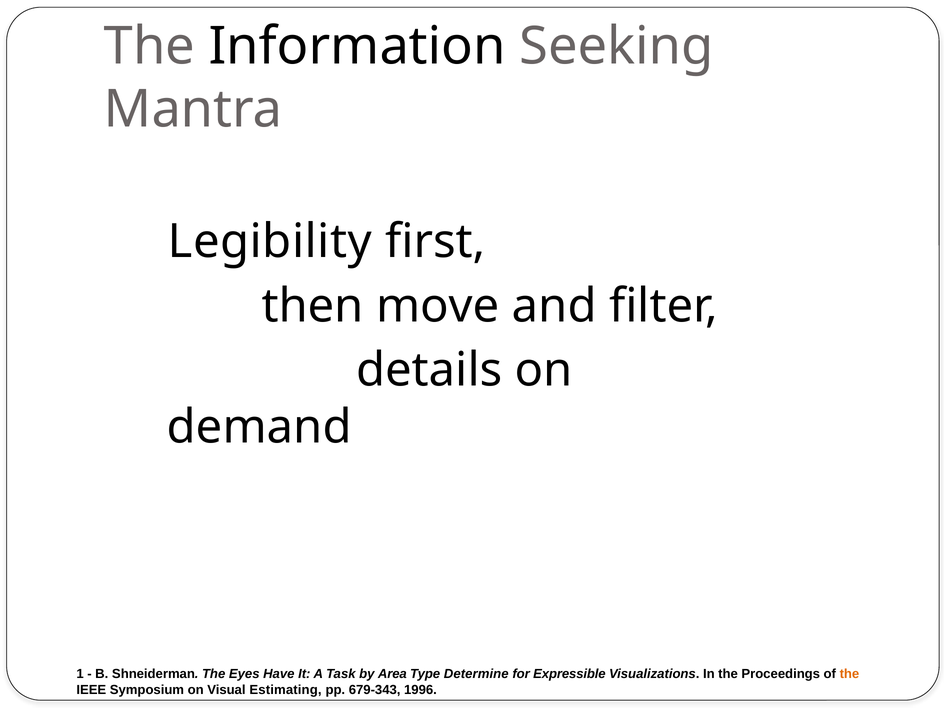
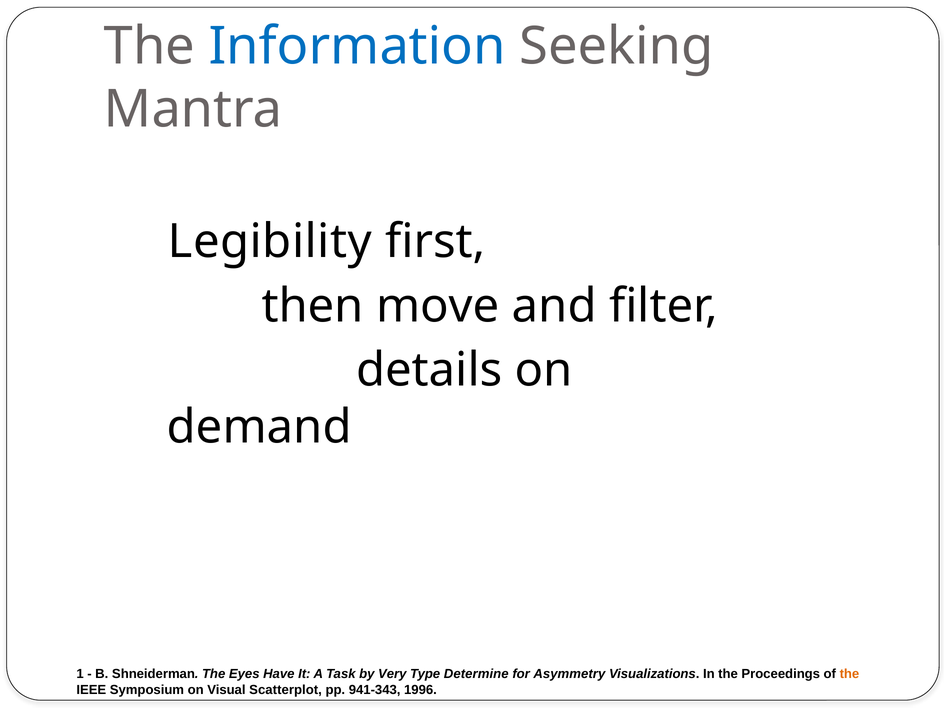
Information colour: black -> blue
Area: Area -> Very
Expressible: Expressible -> Asymmetry
Estimating: Estimating -> Scatterplot
679-343: 679-343 -> 941-343
